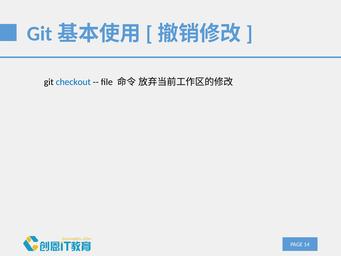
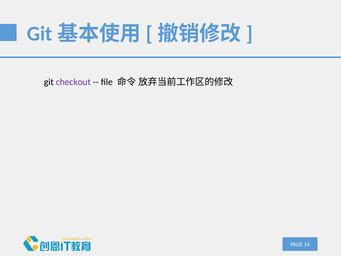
checkout colour: blue -> purple
